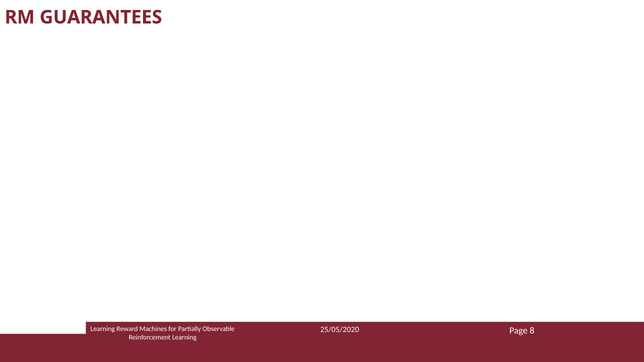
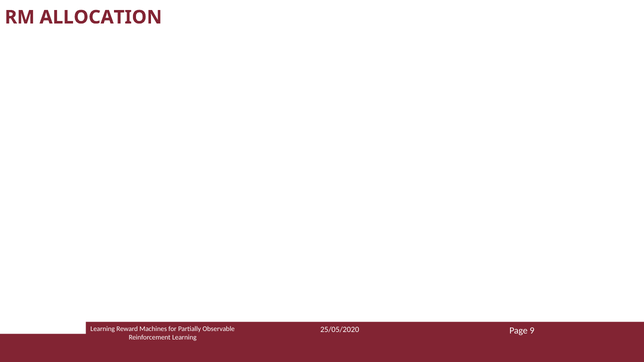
GUARANTEES: GUARANTEES -> ALLOCATION
8: 8 -> 9
